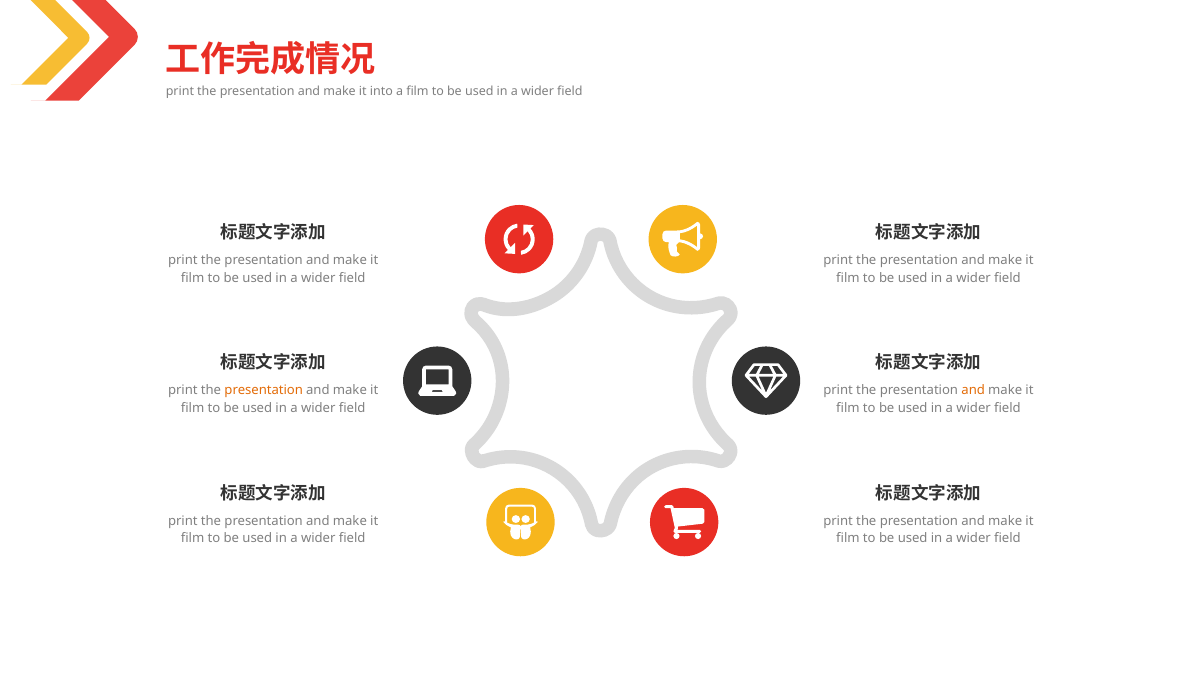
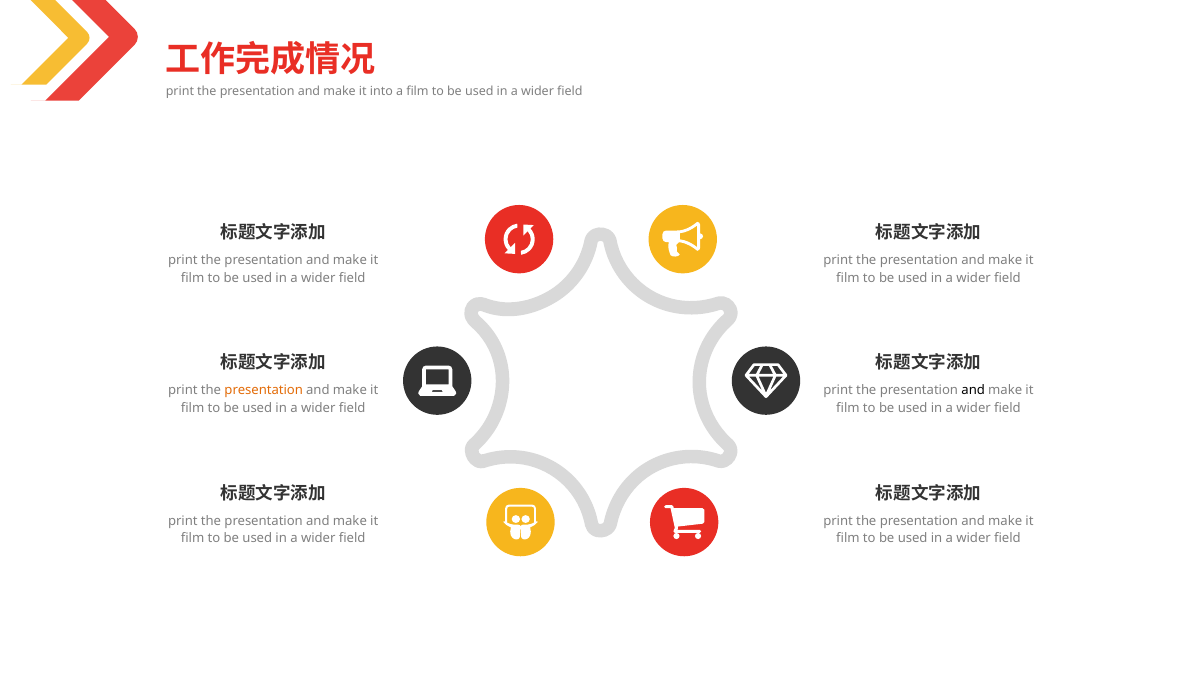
and at (973, 390) colour: orange -> black
